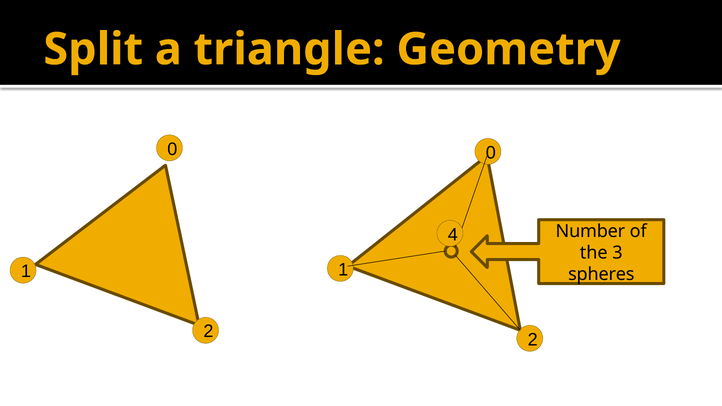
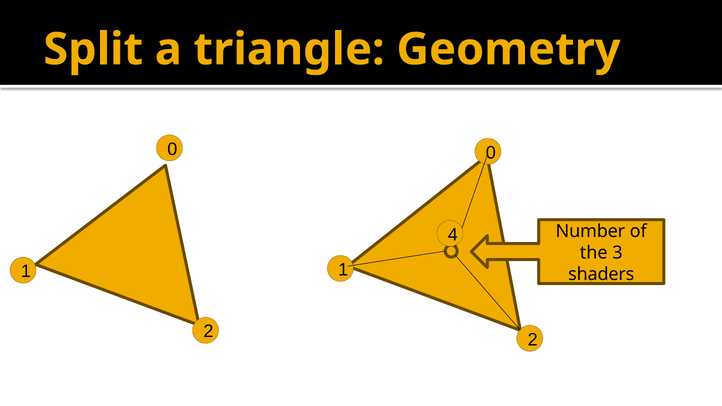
spheres: spheres -> shaders
